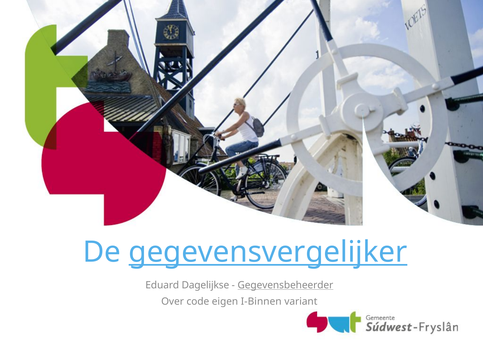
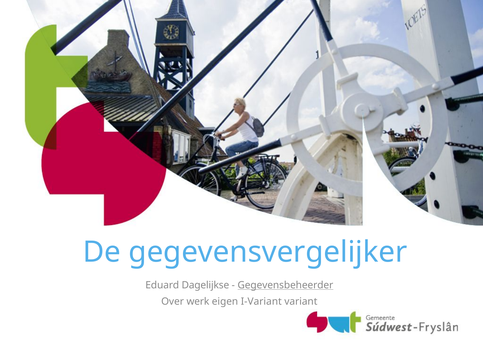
gegevensvergelijker underline: present -> none
code: code -> werk
I-Binnen: I-Binnen -> I-Variant
